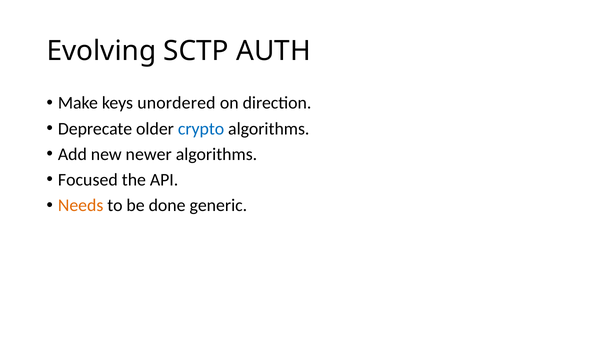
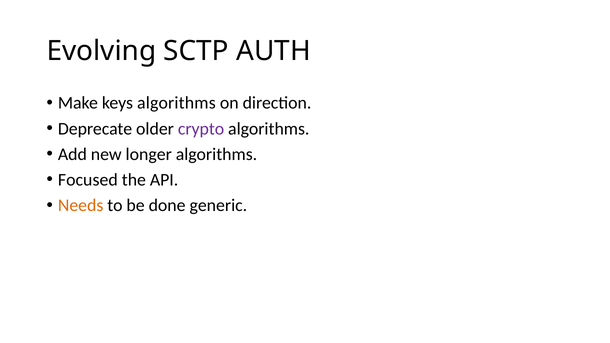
keys unordered: unordered -> algorithms
crypto colour: blue -> purple
newer: newer -> longer
